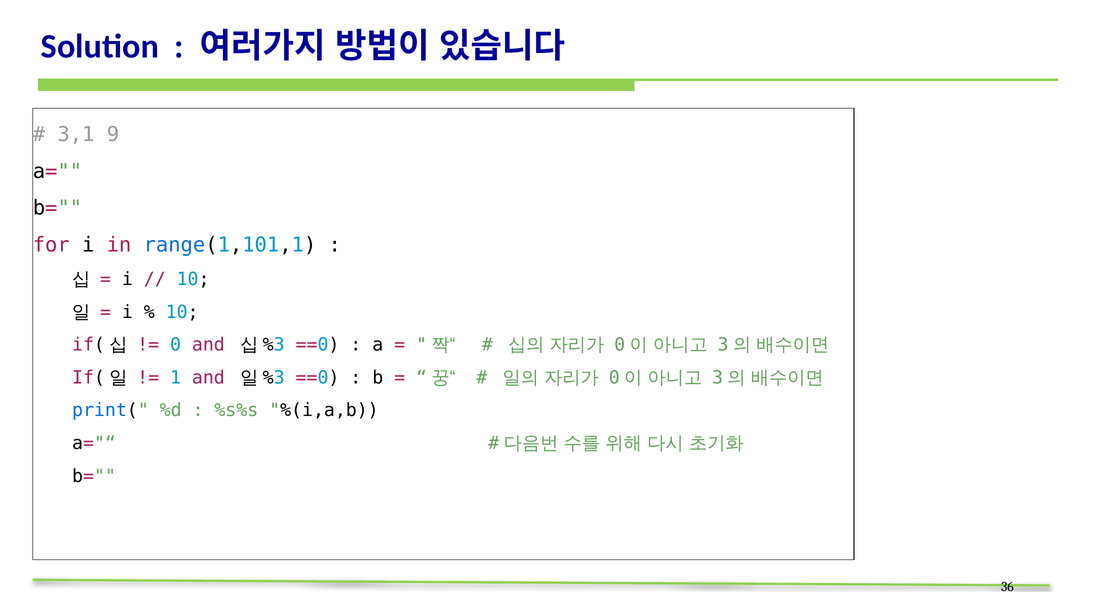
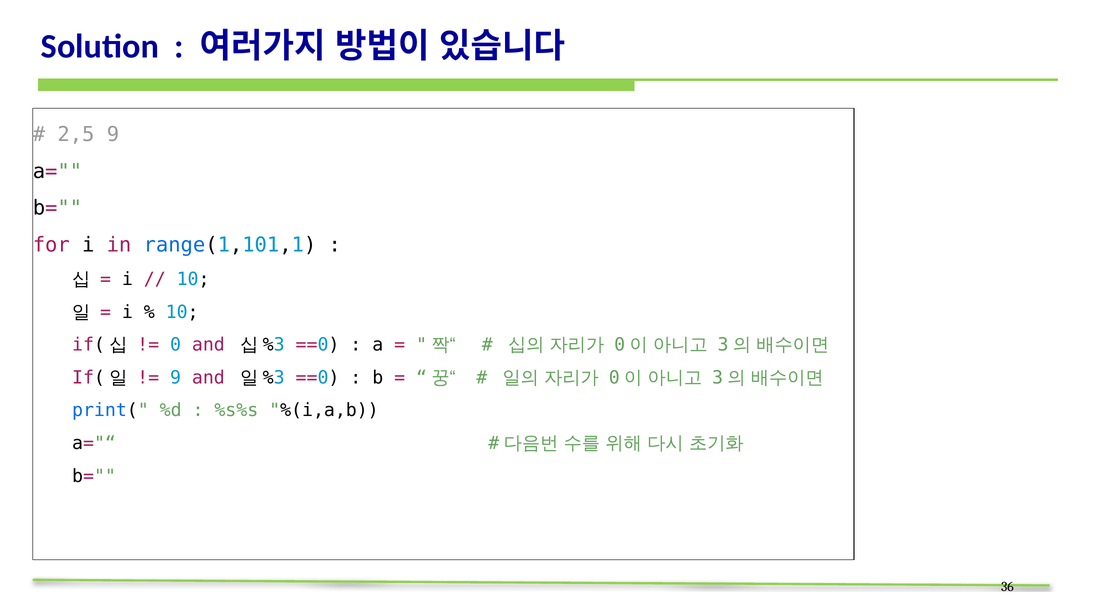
3,1: 3,1 -> 2,5
1 at (176, 378): 1 -> 9
